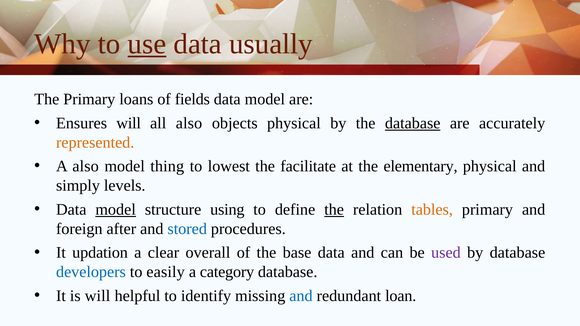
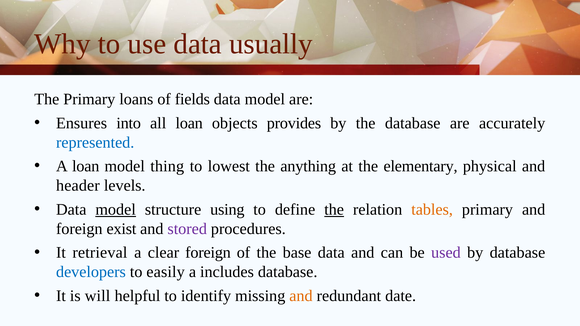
use underline: present -> none
Ensures will: will -> into
all also: also -> loan
objects physical: physical -> provides
database at (413, 123) underline: present -> none
represented colour: orange -> blue
A also: also -> loan
facilitate: facilitate -> anything
simply: simply -> header
after: after -> exist
stored colour: blue -> purple
updation: updation -> retrieval
clear overall: overall -> foreign
category: category -> includes
and at (301, 296) colour: blue -> orange
loan: loan -> date
